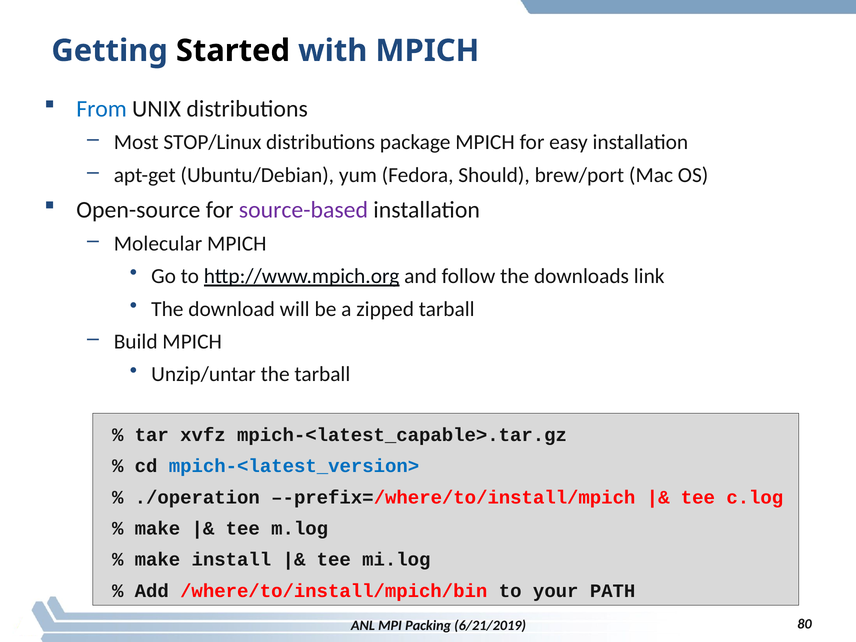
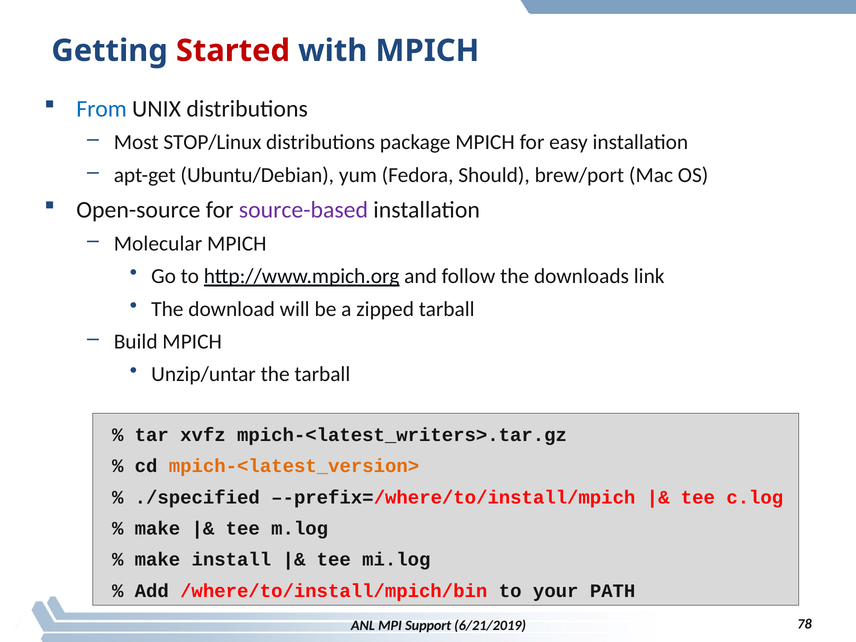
Started colour: black -> red
mpich-<latest_capable>.tar.gz: mpich-<latest_capable>.tar.gz -> mpich-<latest_writers>.tar.gz
mpich-<latest_version> colour: blue -> orange
./operation: ./operation -> ./specified
Packing: Packing -> Support
80: 80 -> 78
